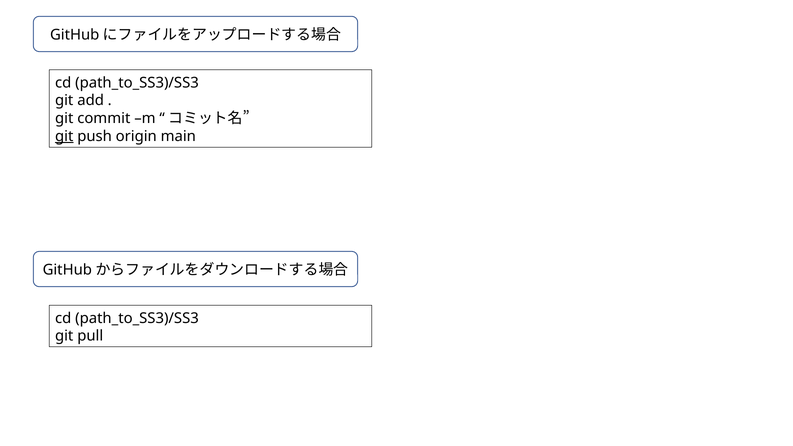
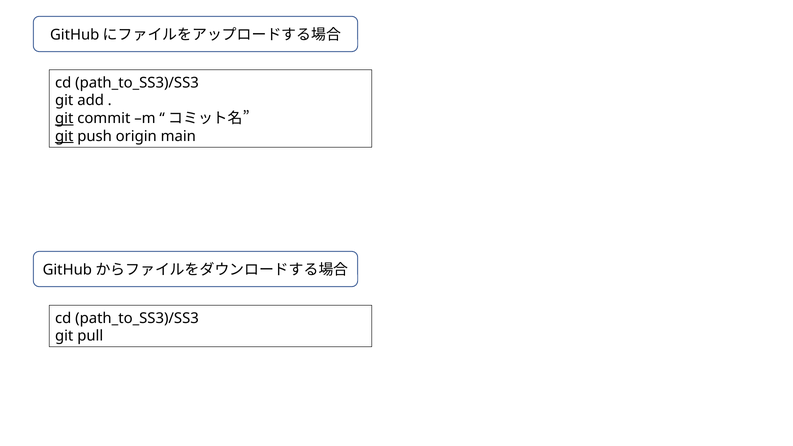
git at (64, 118) underline: none -> present
